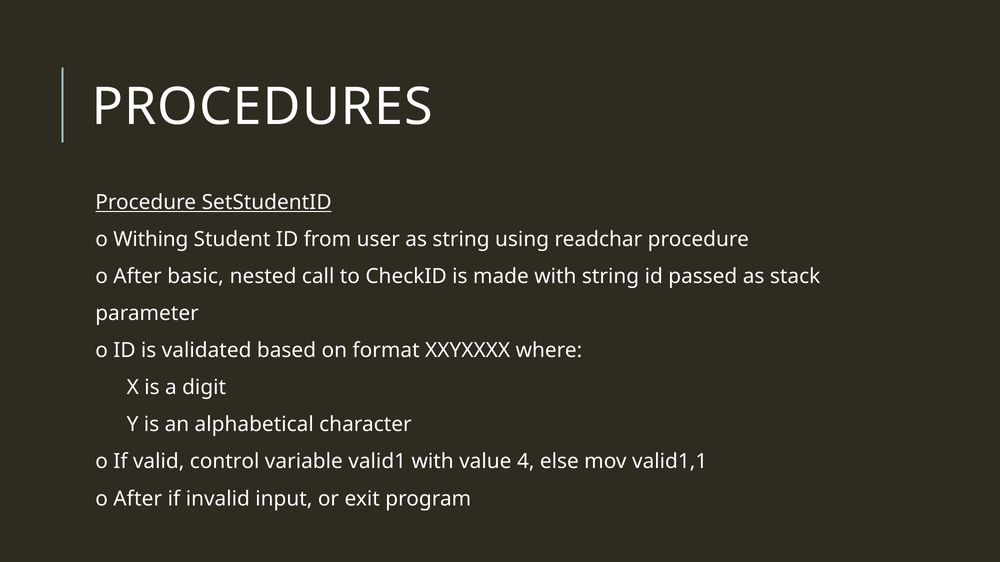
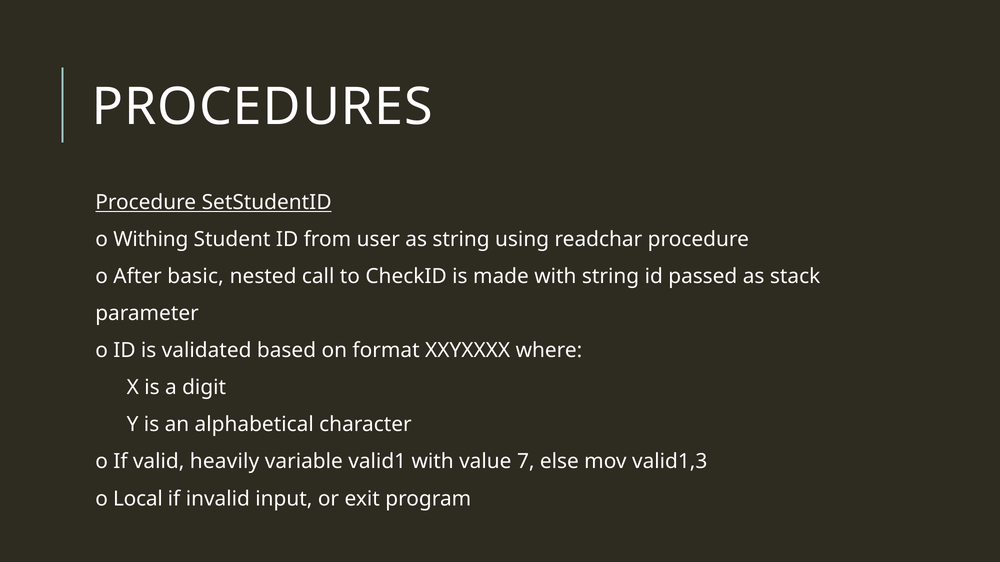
control: control -> heavily
4: 4 -> 7
valid1,1: valid1,1 -> valid1,3
After at (138, 499): After -> Local
